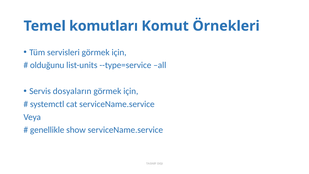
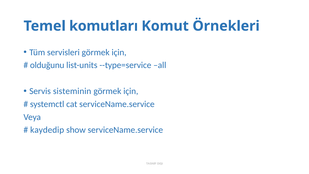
dosyaların: dosyaların -> sisteminin
genellikle: genellikle -> kaydedip
